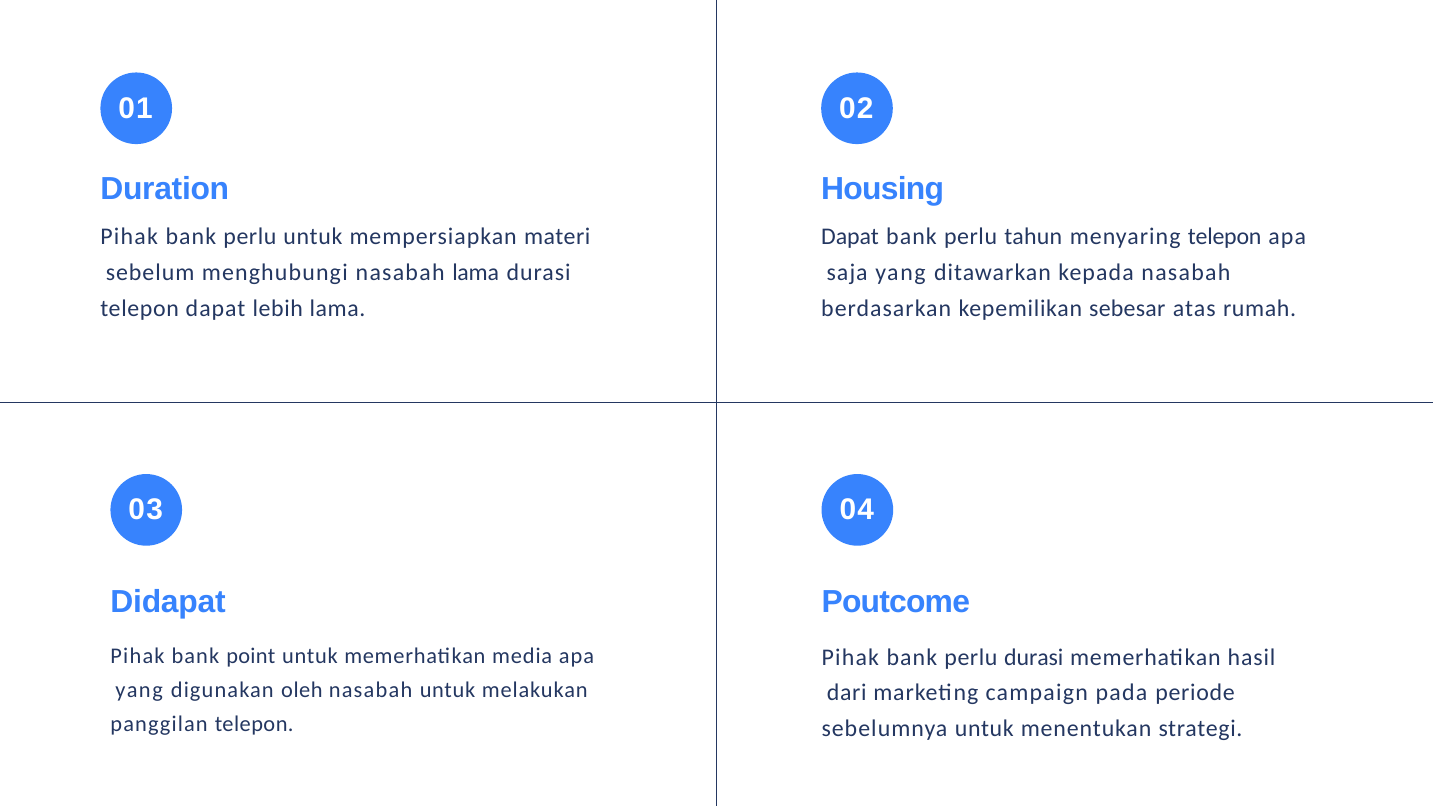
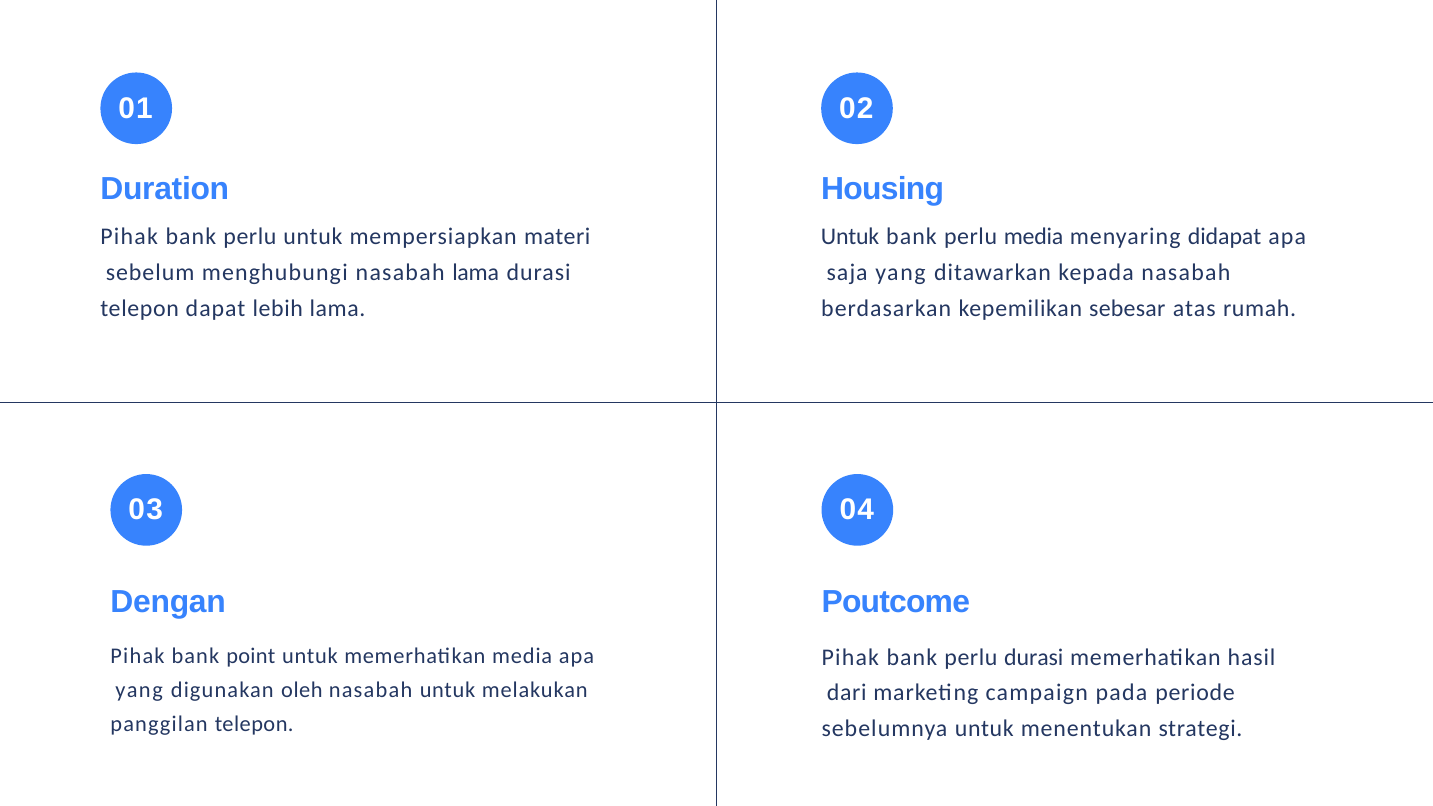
Dapat at (850, 237): Dapat -> Untuk
perlu tahun: tahun -> media
menyaring telepon: telepon -> didapat
Didapat: Didapat -> Dengan
